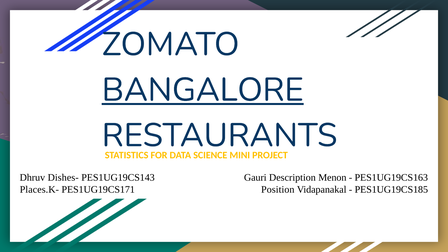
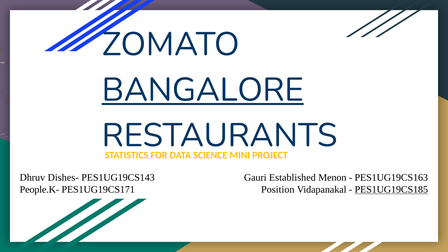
Description: Description -> Established
Places.K-: Places.K- -> People.K-
PES1UG19CS185 underline: none -> present
